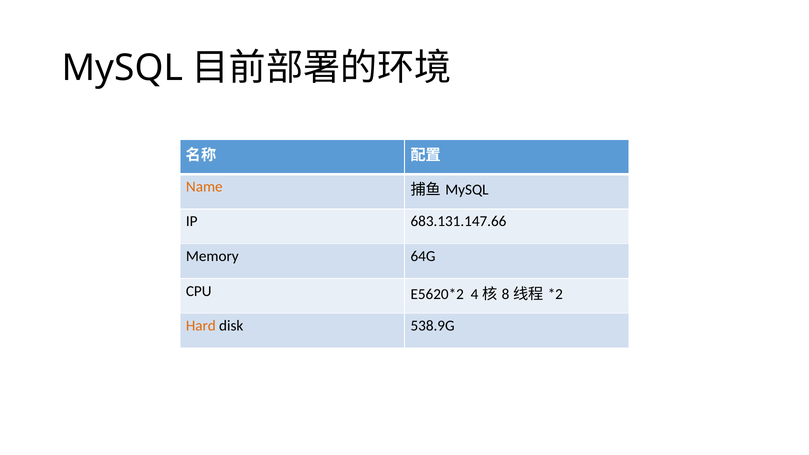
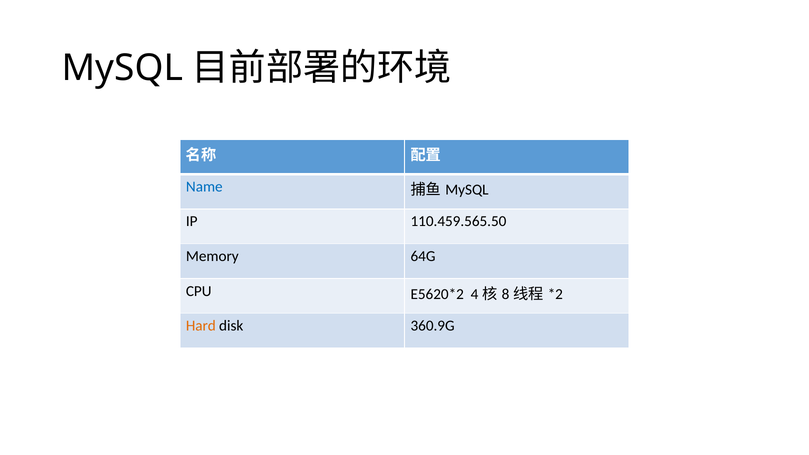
Name colour: orange -> blue
683.131.147.66: 683.131.147.66 -> 110.459.565.50
538.9G: 538.9G -> 360.9G
